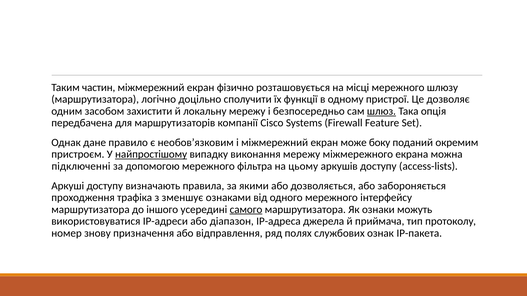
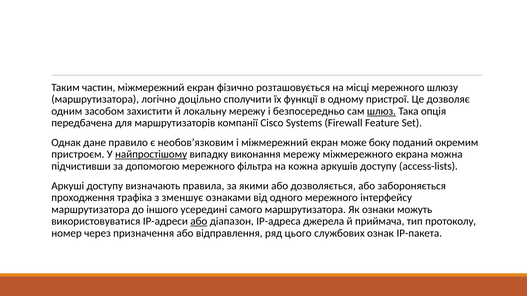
підключенні: підключенні -> підчистивши
цьому: цьому -> кожна
самого underline: present -> none
або at (199, 222) underline: none -> present
знову: знову -> через
полях: полях -> цього
